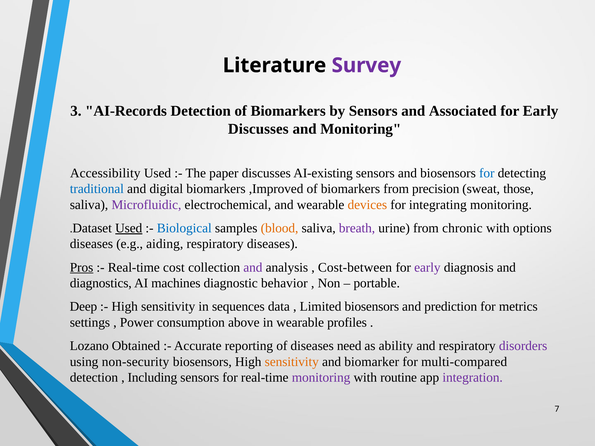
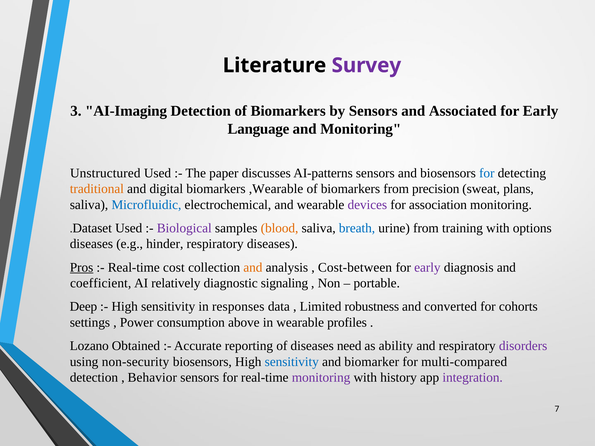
AI-Records: AI-Records -> AI-Imaging
Discusses at (258, 129): Discusses -> Language
Accessibility: Accessibility -> Unstructured
AI-existing: AI-existing -> AI-patterns
traditional colour: blue -> orange
,Improved: ,Improved -> ,Wearable
those: those -> plans
Microfluidic colour: purple -> blue
devices colour: orange -> purple
integrating: integrating -> association
Used at (129, 228) underline: present -> none
Biological colour: blue -> purple
breath colour: purple -> blue
chronic: chronic -> training
aiding: aiding -> hinder
and at (253, 268) colour: purple -> orange
diagnostics: diagnostics -> coefficient
machines: machines -> relatively
behavior: behavior -> signaling
sequences: sequences -> responses
Limited biosensors: biosensors -> robustness
prediction: prediction -> converted
metrics: metrics -> cohorts
sensitivity at (292, 362) colour: orange -> blue
Including: Including -> Behavior
routine: routine -> history
